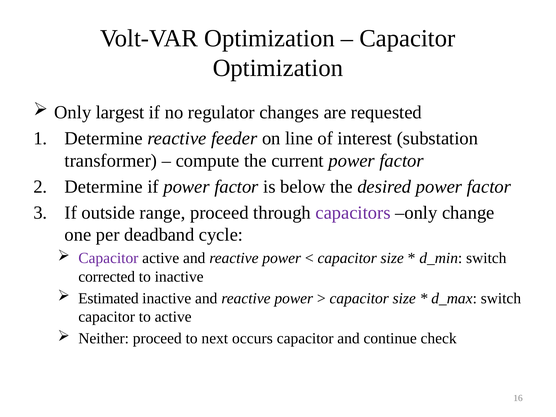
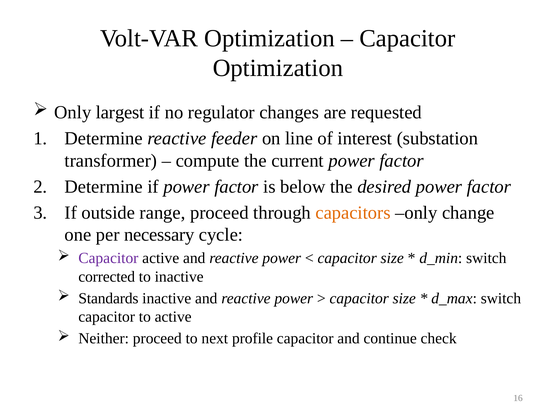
capacitors colour: purple -> orange
deadband: deadband -> necessary
Estimated: Estimated -> Standards
occurs: occurs -> profile
